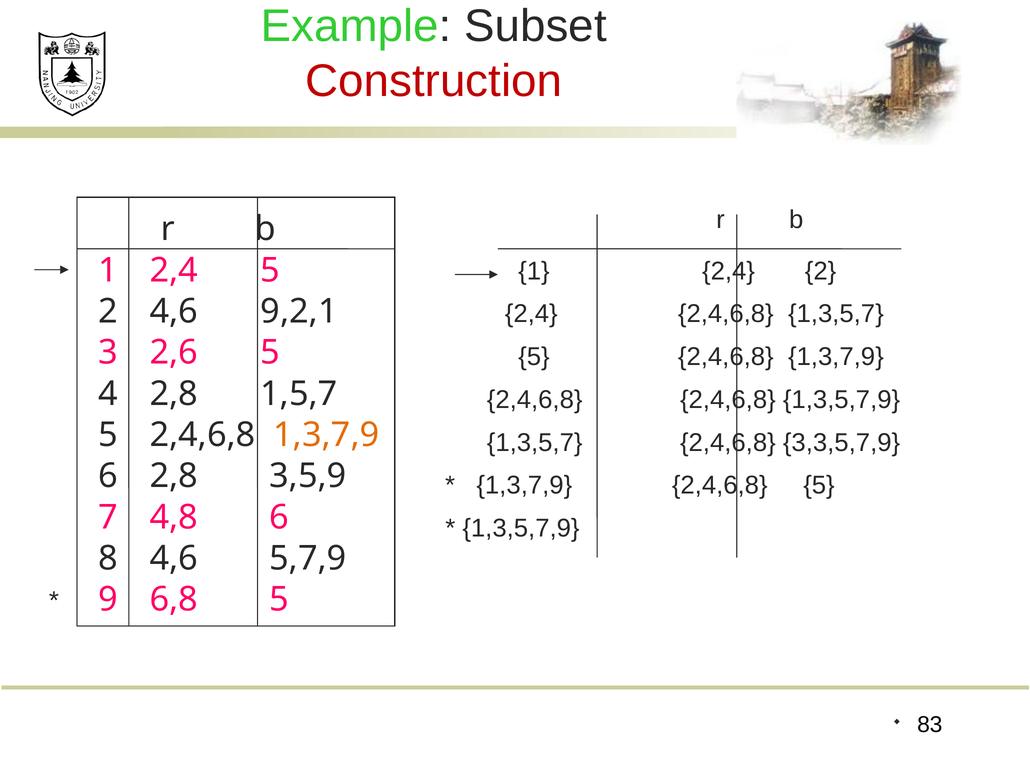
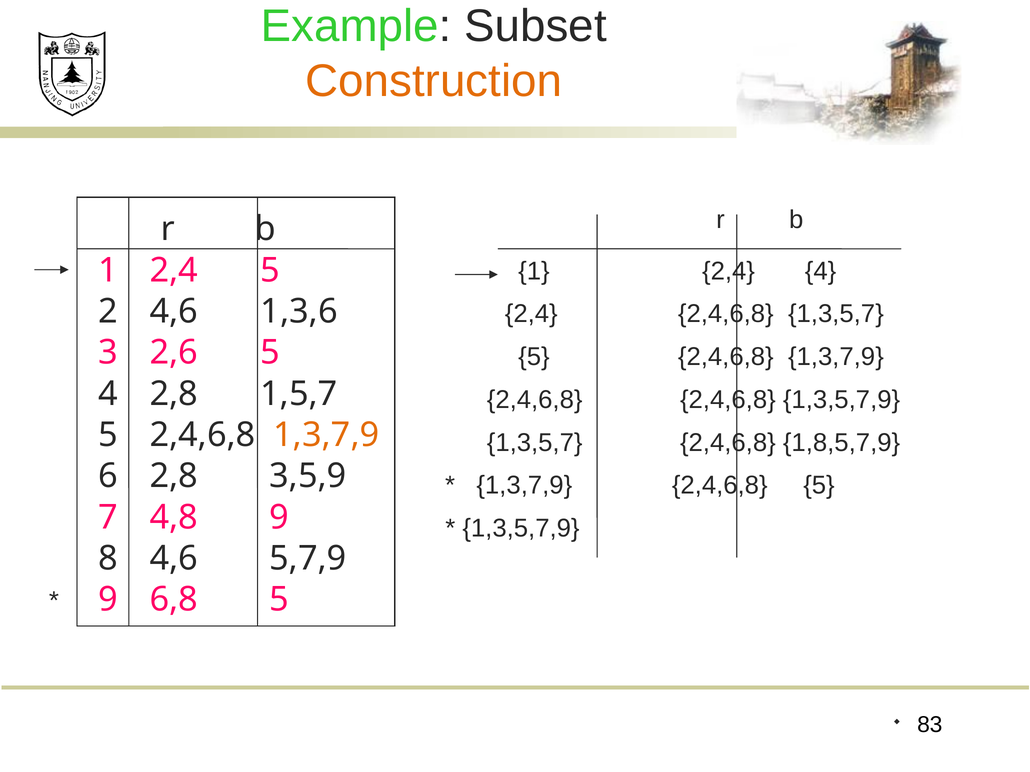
Construction colour: red -> orange
2,4 2: 2 -> 4
9,2,1: 9,2,1 -> 1,3,6
3,3,5,7,9: 3,3,5,7,9 -> 1,8,5,7,9
4,8 6: 6 -> 9
